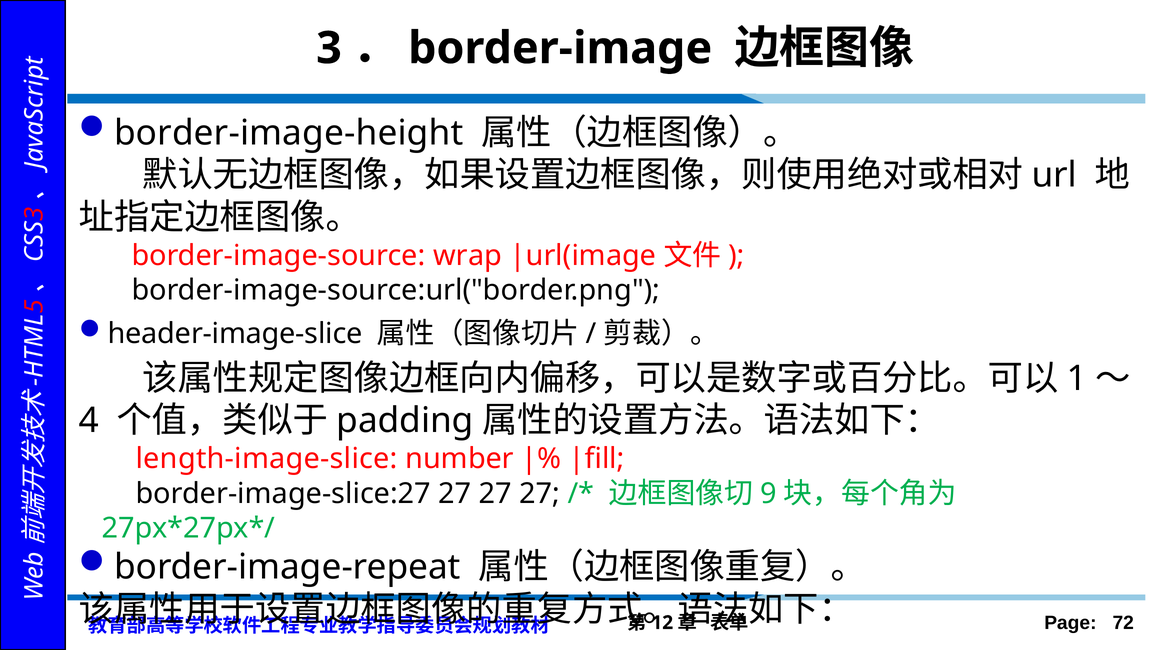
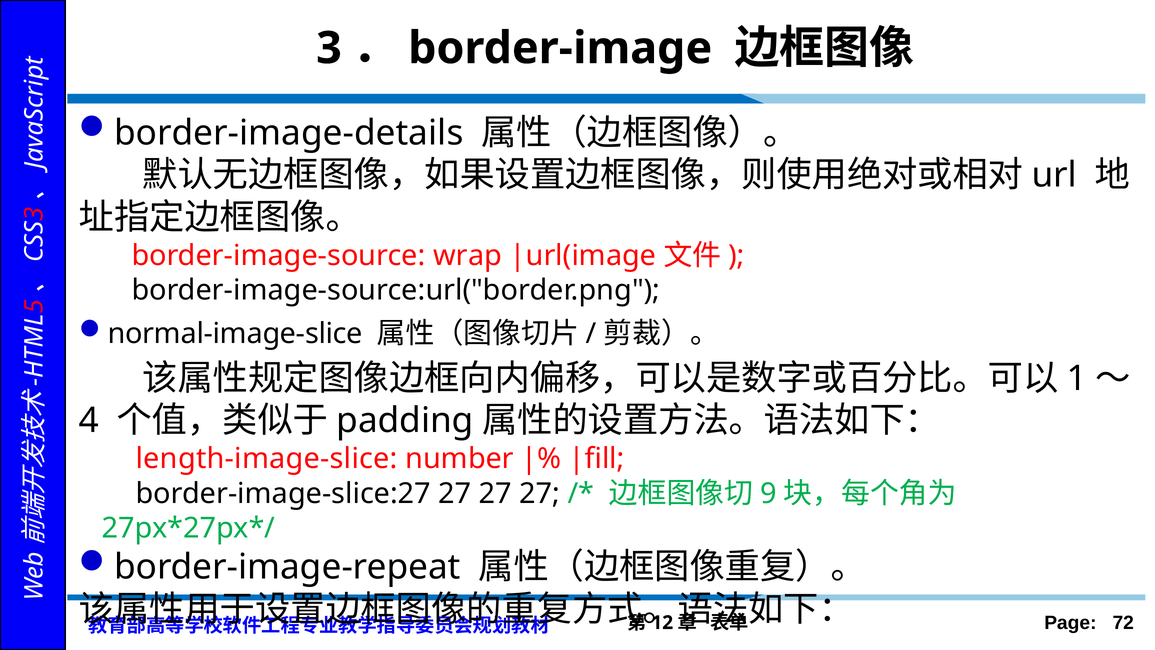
border-image-height: border-image-height -> border-image-details
header-image-slice: header-image-slice -> normal-image-slice
